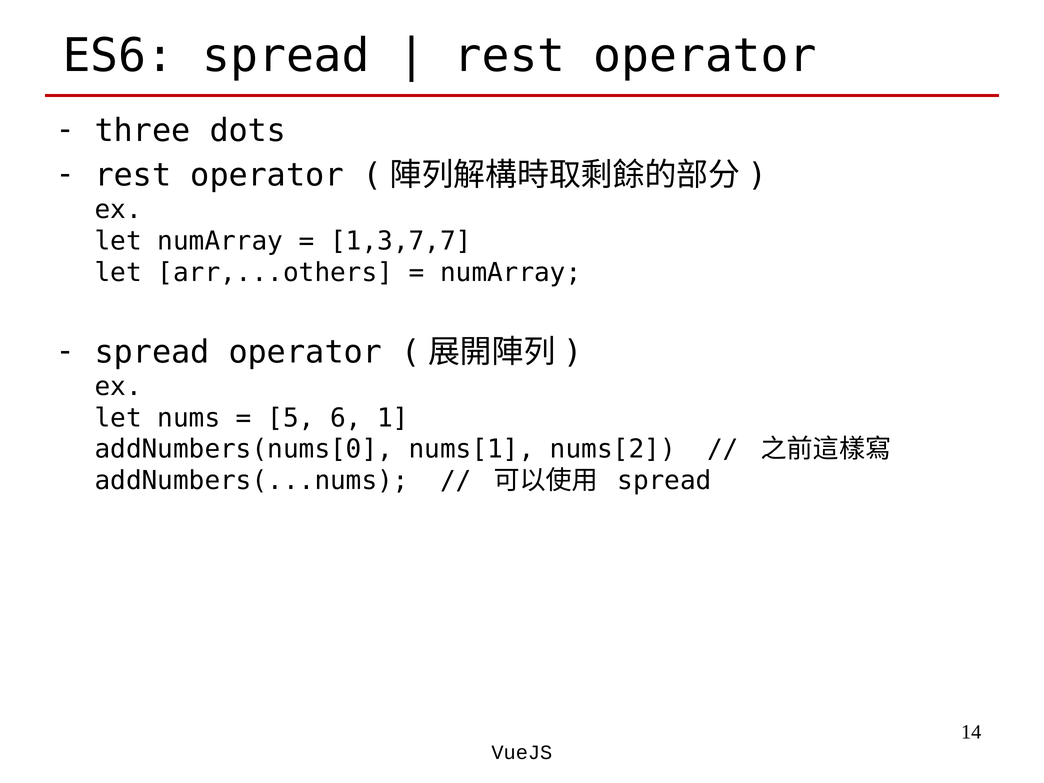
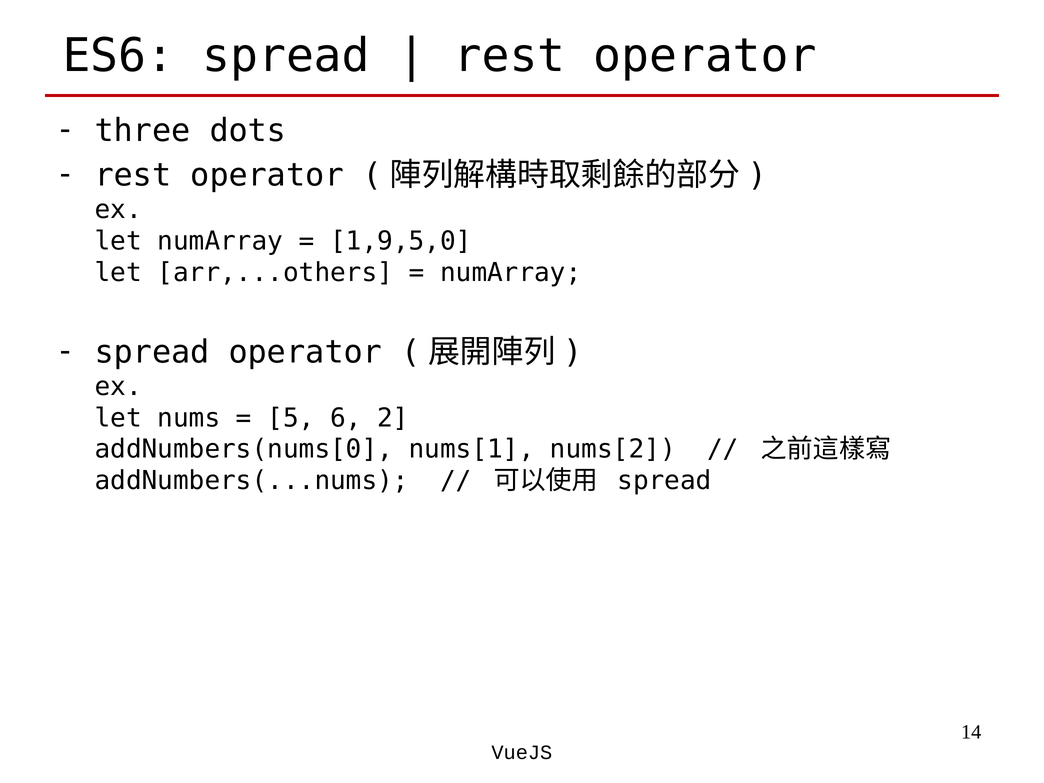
1,3,7,7: 1,3,7,7 -> 1,9,5,0
1: 1 -> 2
